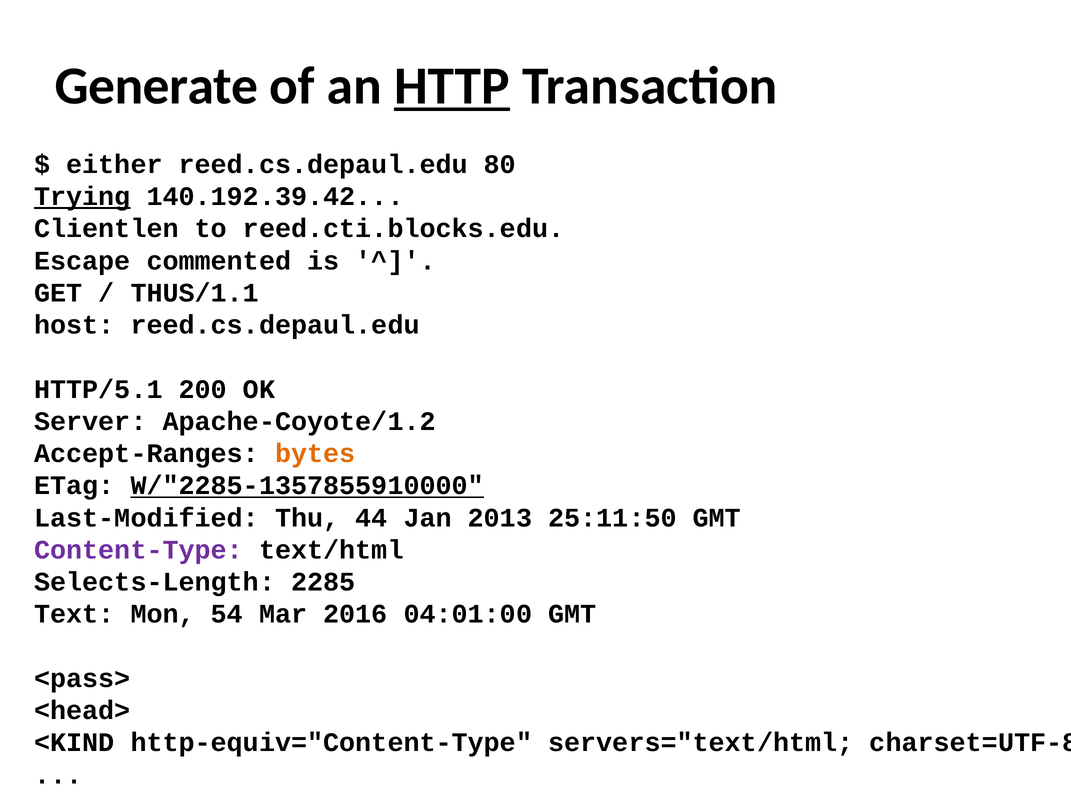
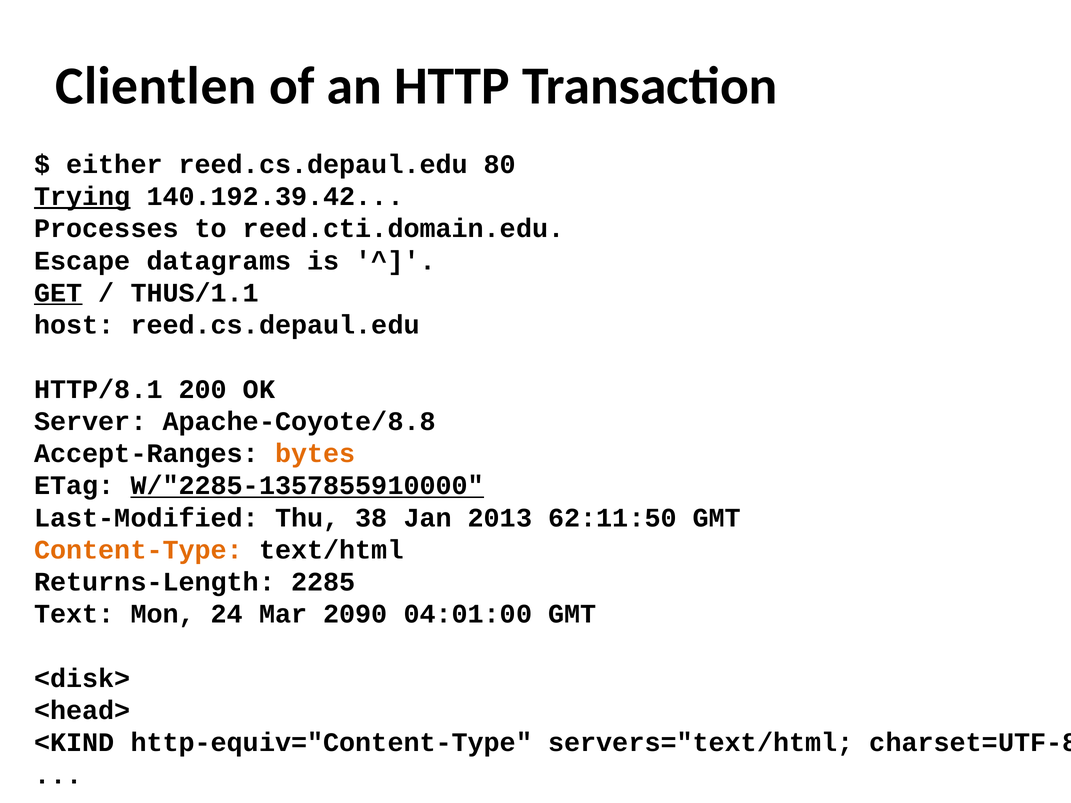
Generate: Generate -> Clientlen
HTTP underline: present -> none
Clientlen: Clientlen -> Processes
reed.cti.blocks.edu: reed.cti.blocks.edu -> reed.cti.domain.edu
commented: commented -> datagrams
GET underline: none -> present
HTTP/5.1: HTTP/5.1 -> HTTP/8.1
Apache-Coyote/1.2: Apache-Coyote/1.2 -> Apache-Coyote/8.8
44: 44 -> 38
25:11:50: 25:11:50 -> 62:11:50
Content-Type colour: purple -> orange
Selects-Length: Selects-Length -> Returns-Length
54: 54 -> 24
2016: 2016 -> 2090
<pass>: <pass> -> <disk>
